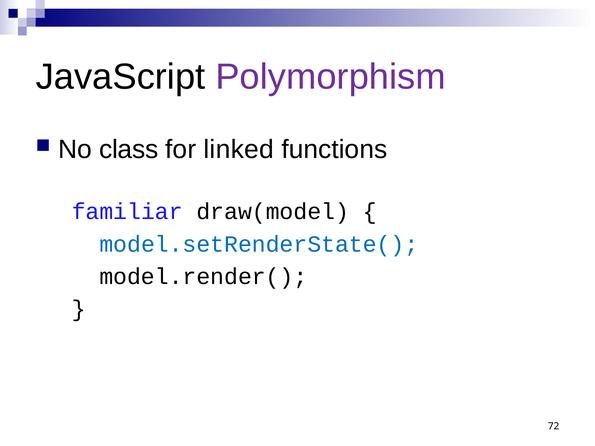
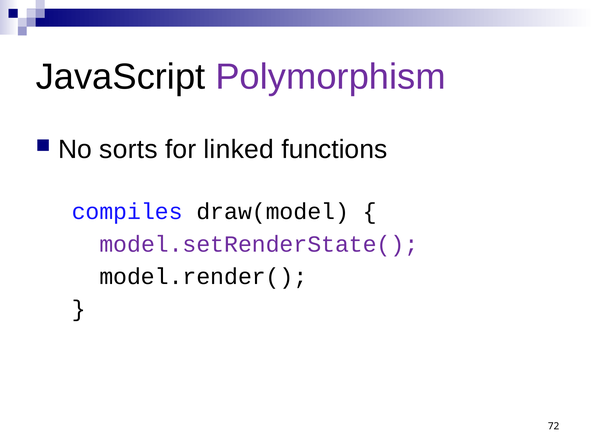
class: class -> sorts
familiar: familiar -> compiles
model.setRenderState( colour: blue -> purple
